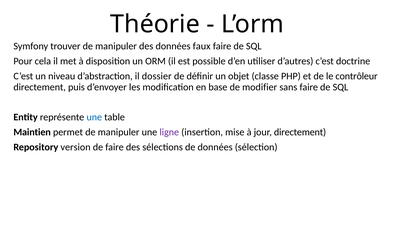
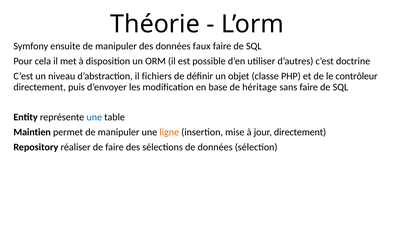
trouver: trouver -> ensuite
dossier: dossier -> fichiers
modifier: modifier -> héritage
ligne colour: purple -> orange
version: version -> réaliser
